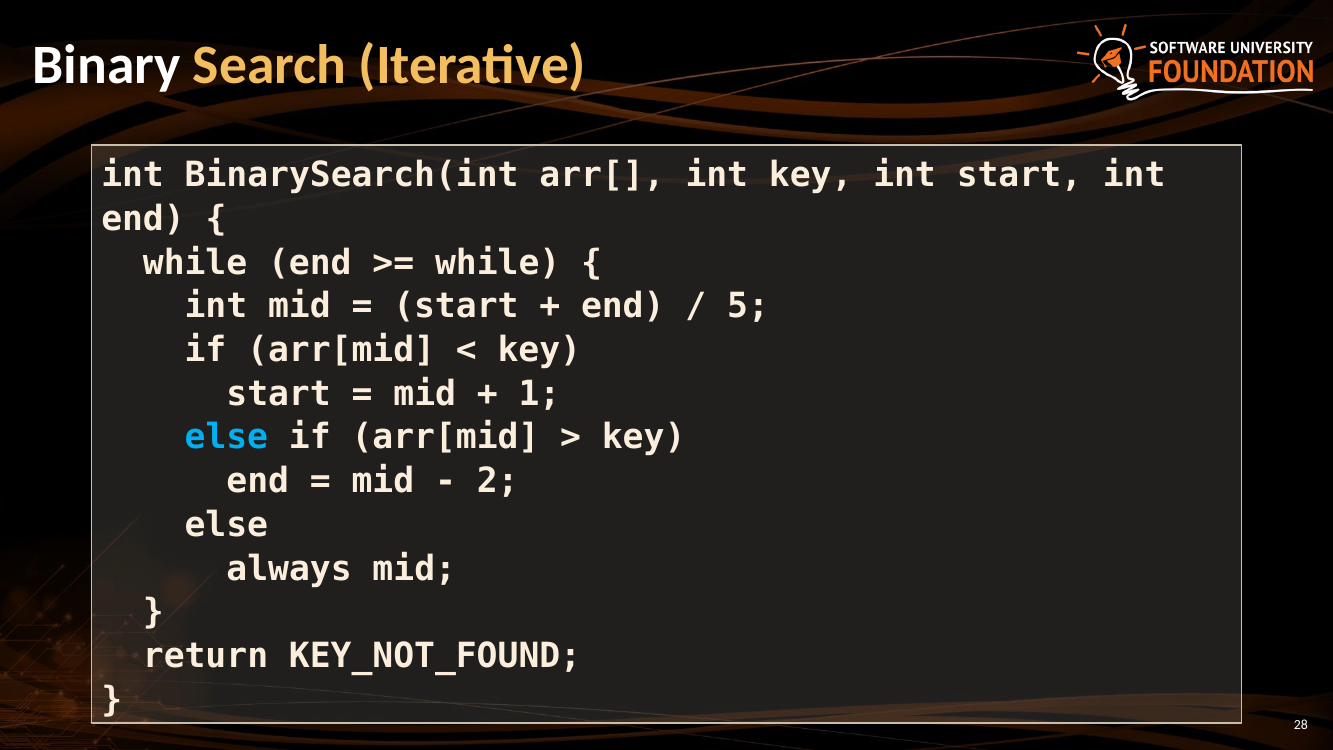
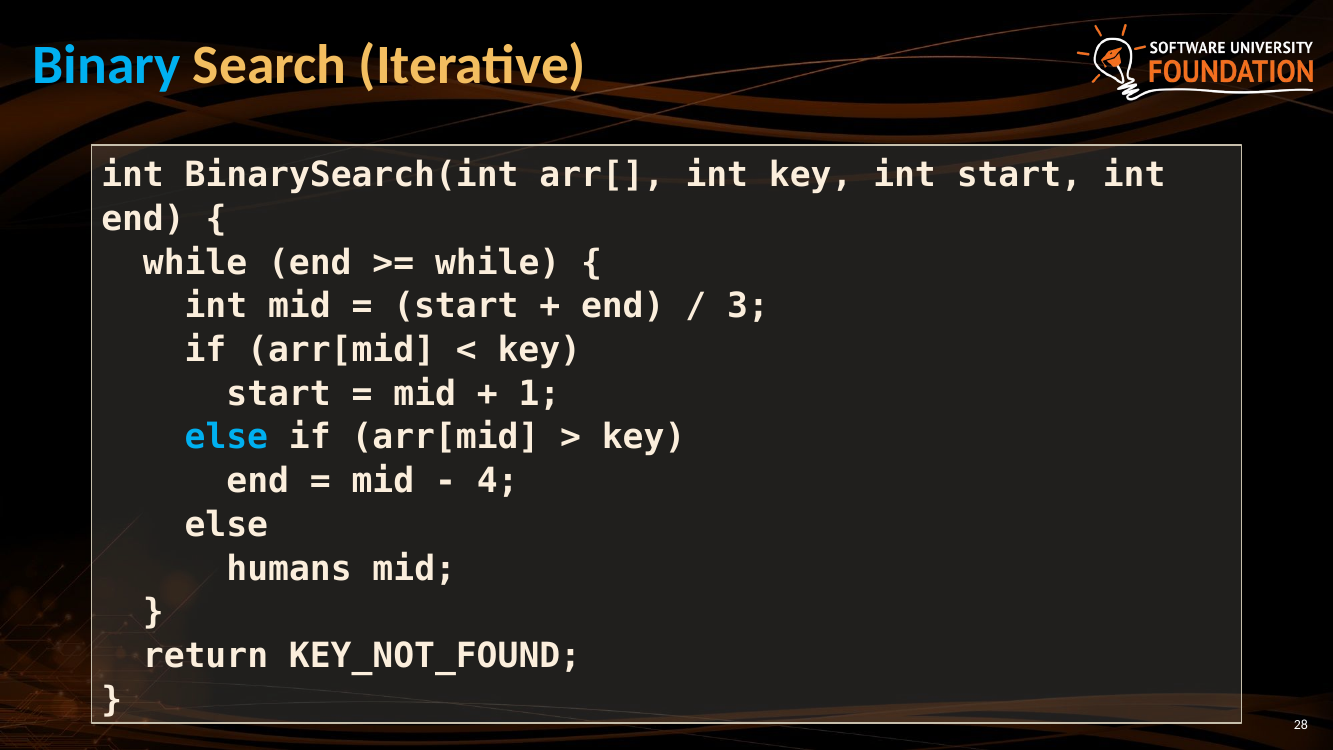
Binary colour: white -> light blue
5: 5 -> 3
2: 2 -> 4
always: always -> humans
